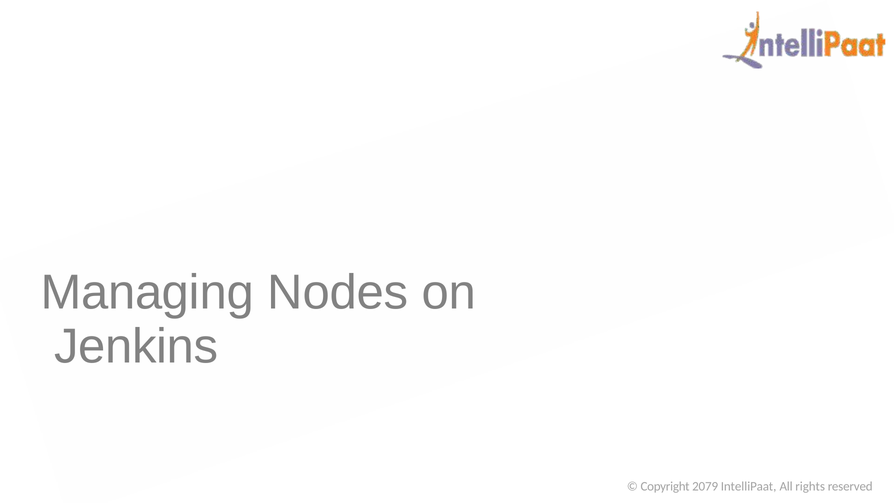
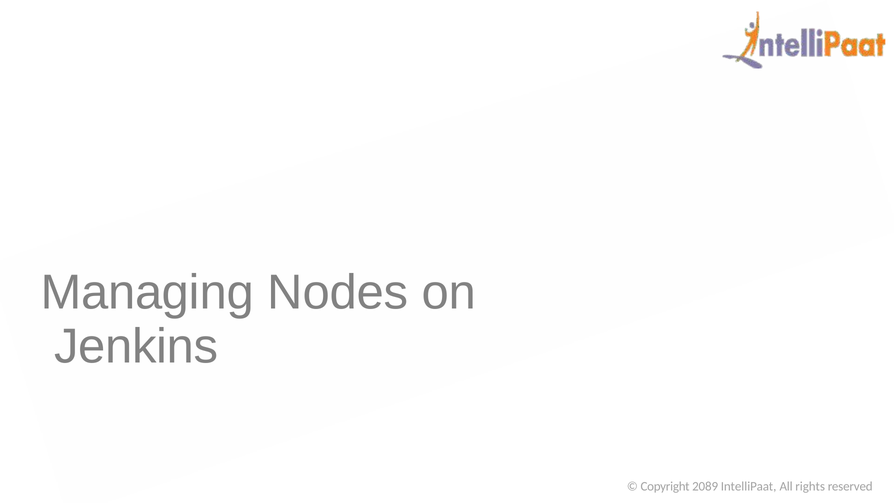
2079: 2079 -> 2089
